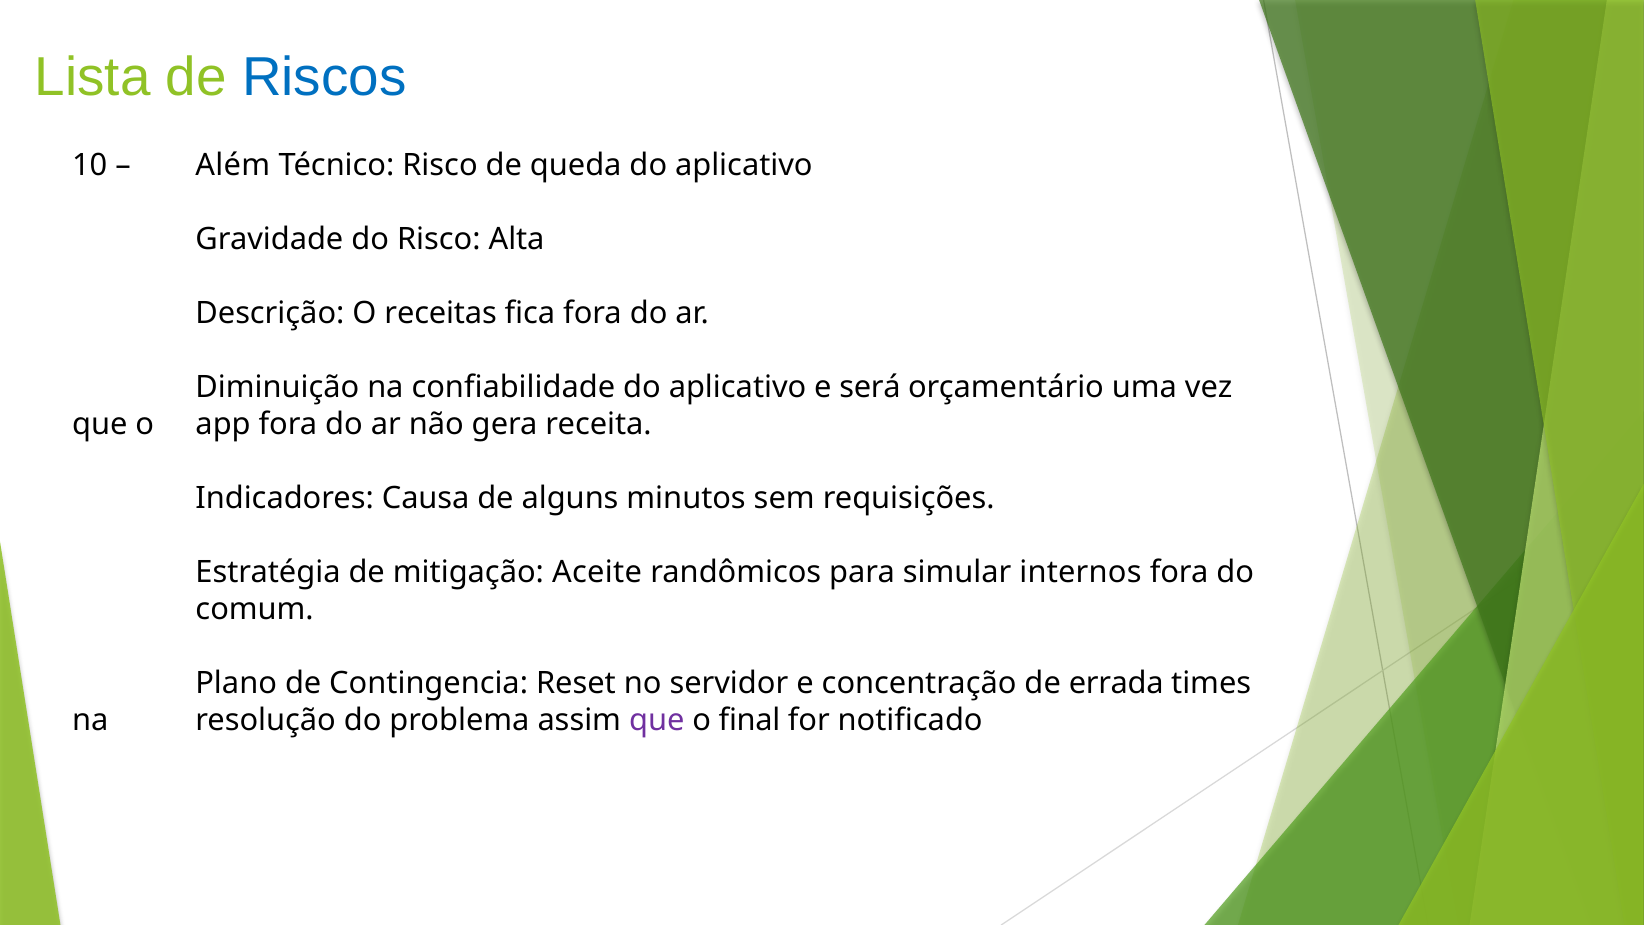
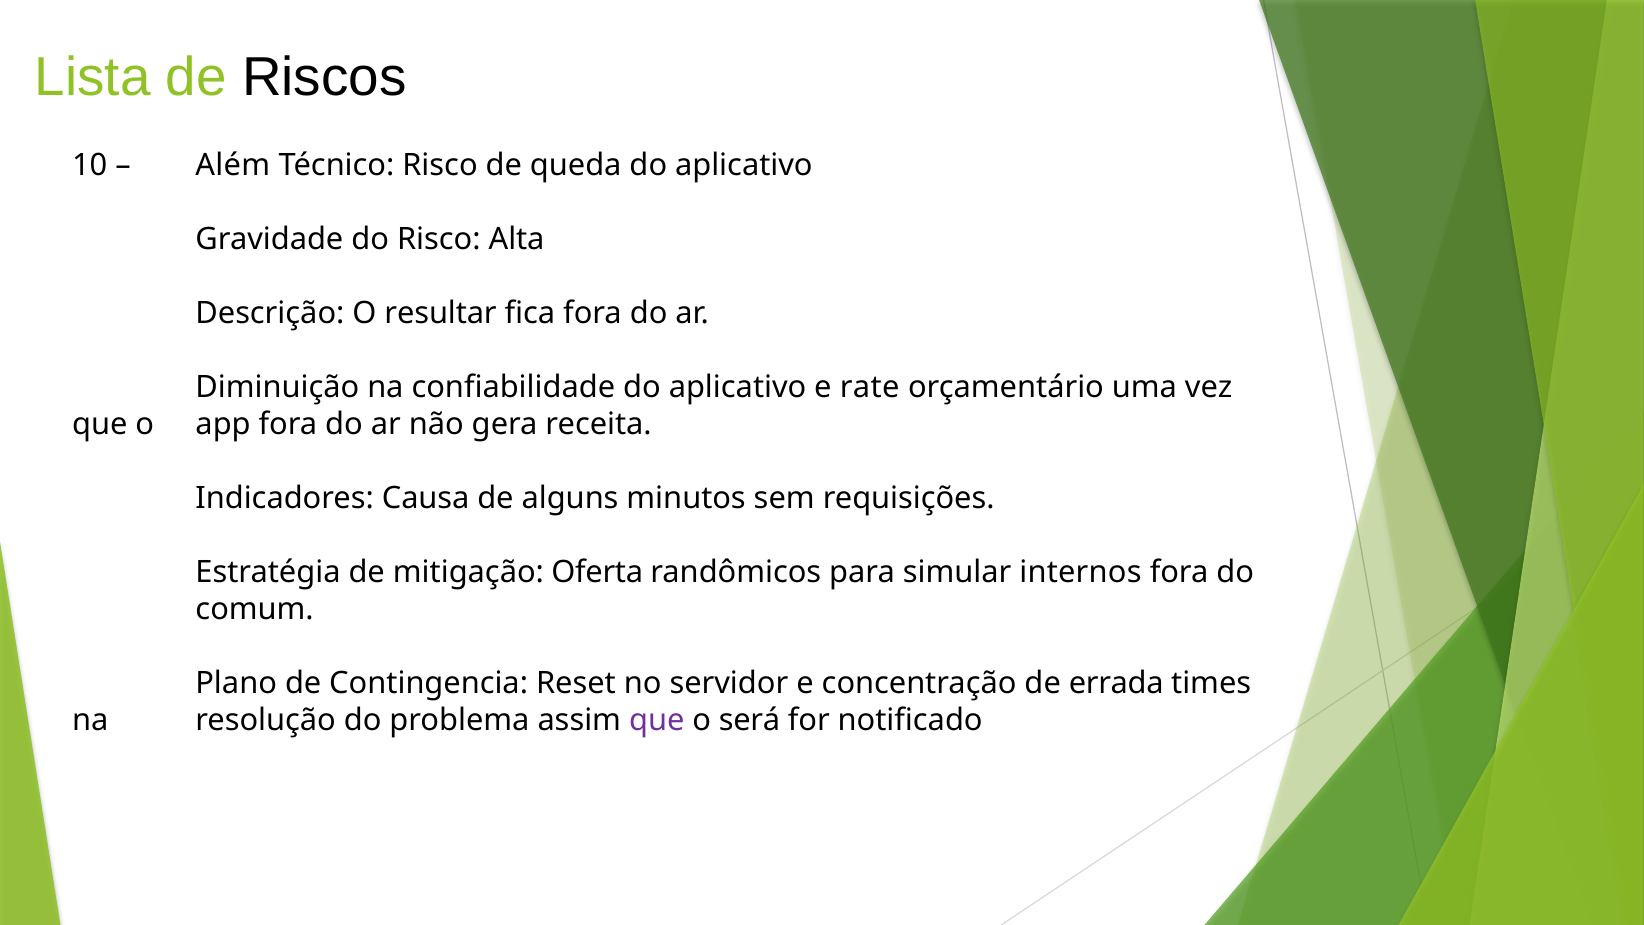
Riscos colour: blue -> black
receitas: receitas -> resultar
será: será -> rate
Aceite: Aceite -> Oferta
final: final -> será
